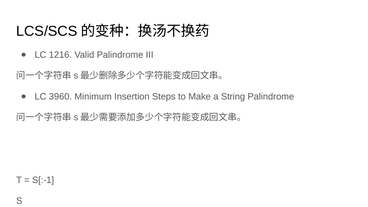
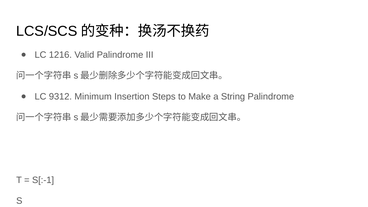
3960: 3960 -> 9312
